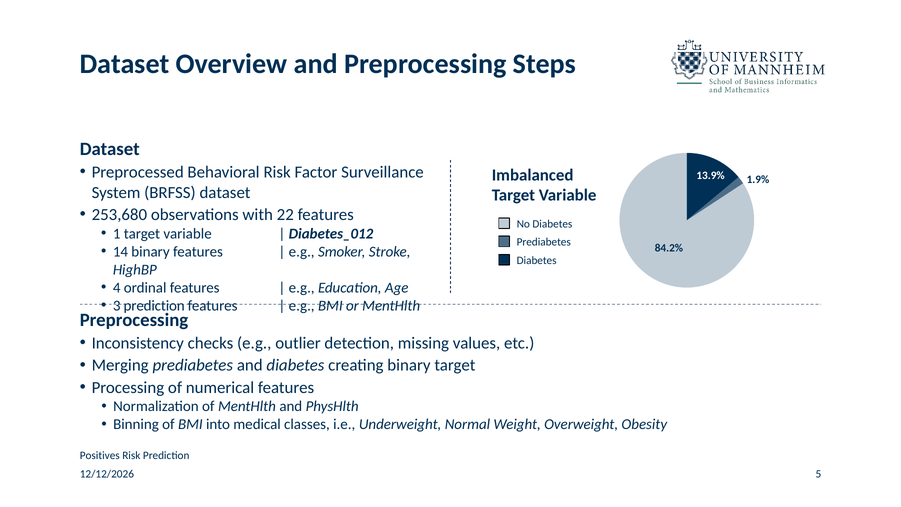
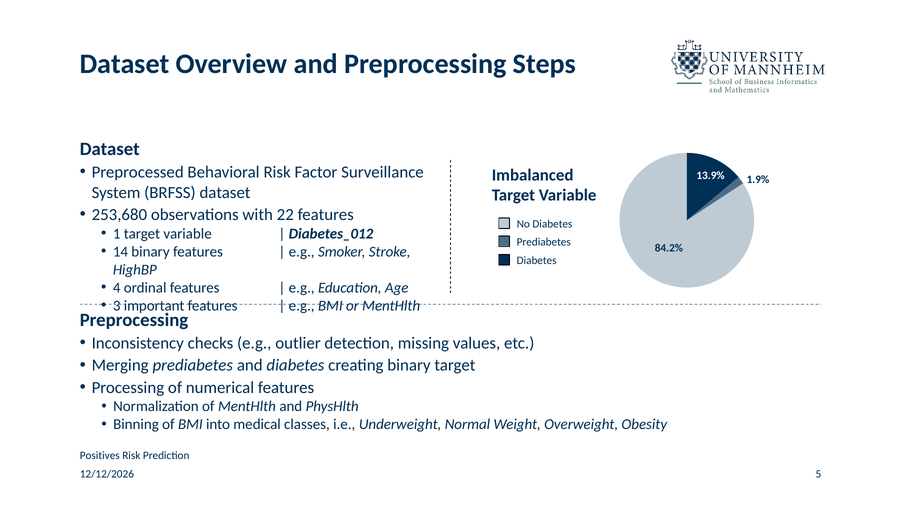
3 prediction: prediction -> important
